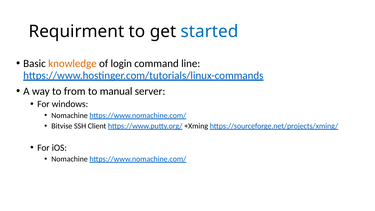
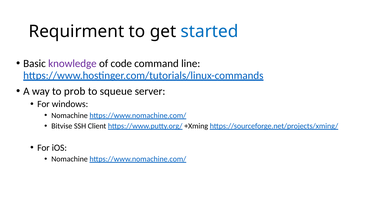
knowledge colour: orange -> purple
login: login -> code
from: from -> prob
manual: manual -> squeue
